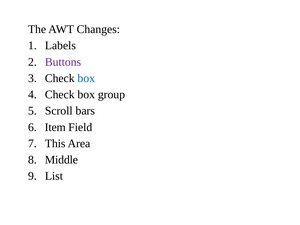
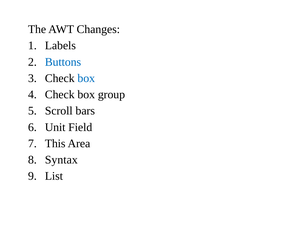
Buttons colour: purple -> blue
Item: Item -> Unit
Middle: Middle -> Syntax
